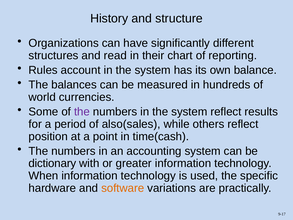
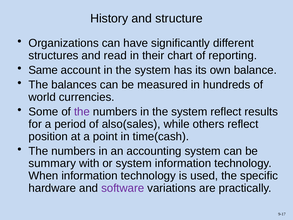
Rules: Rules -> Same
dictionary: dictionary -> summary
or greater: greater -> system
software colour: orange -> purple
